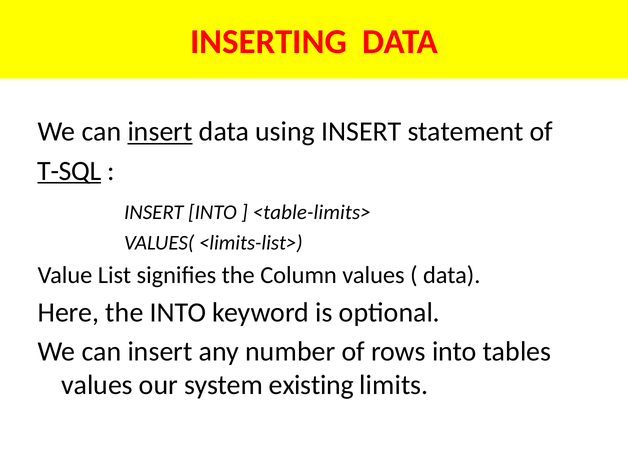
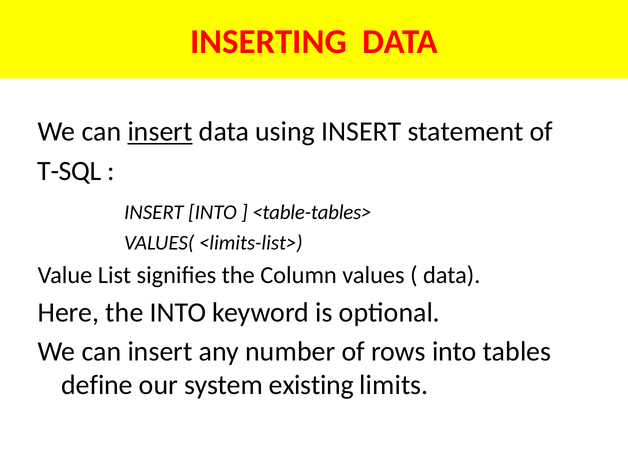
T-SQL underline: present -> none
<table-limits>: <table-limits> -> <table-tables>
values at (97, 385): values -> define
